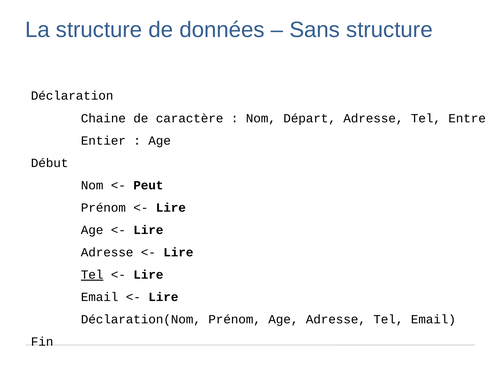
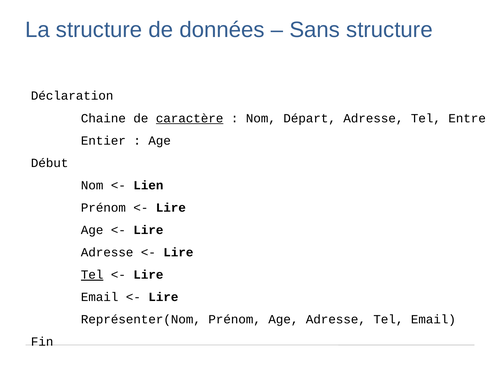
caractère underline: none -> present
Peut: Peut -> Lien
Déclaration(Nom: Déclaration(Nom -> Représenter(Nom
